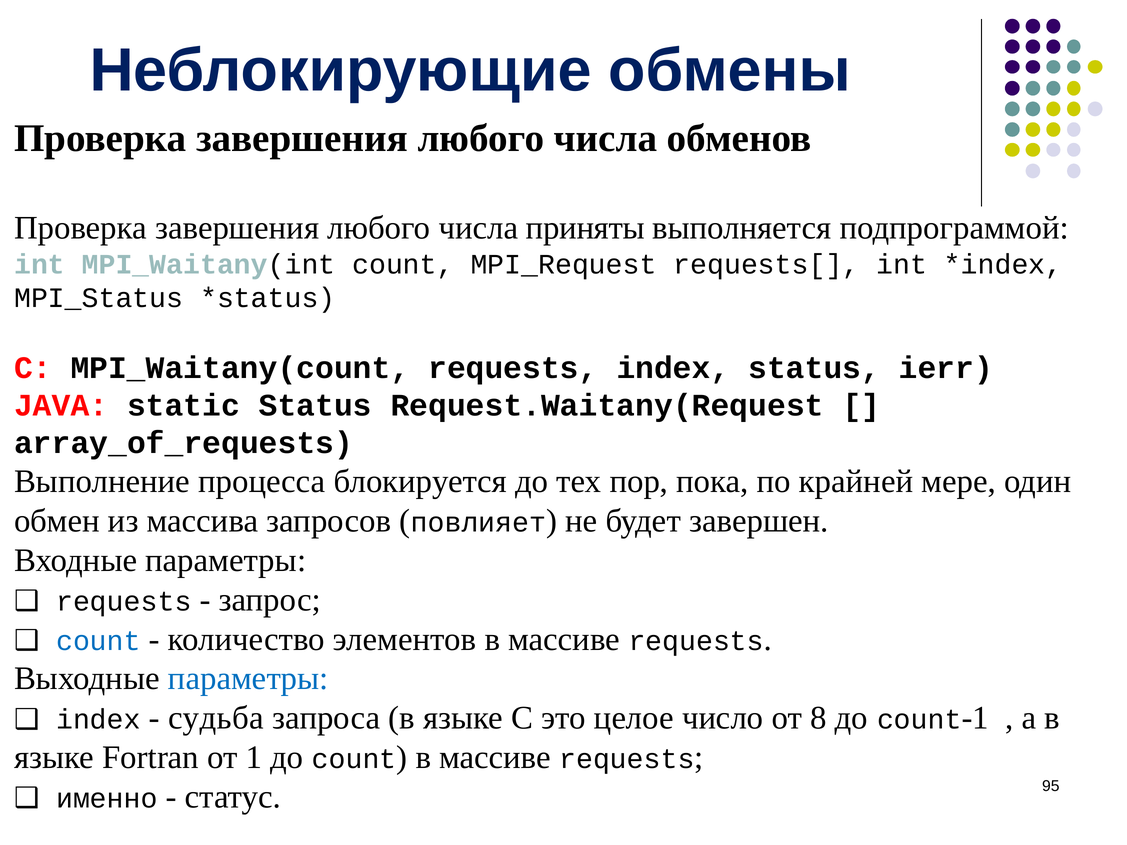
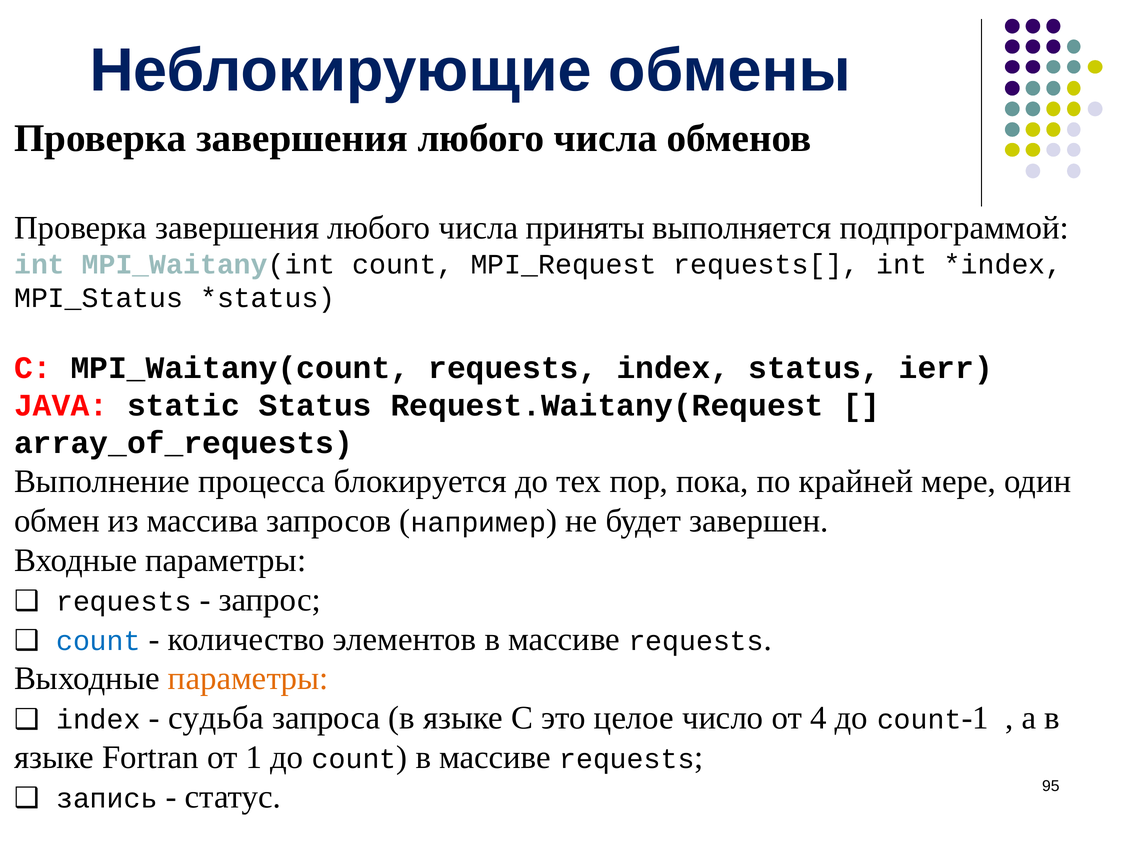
повлияет: повлияет -> например
параметры at (248, 679) colour: blue -> orange
8: 8 -> 4
именно: именно -> запись
